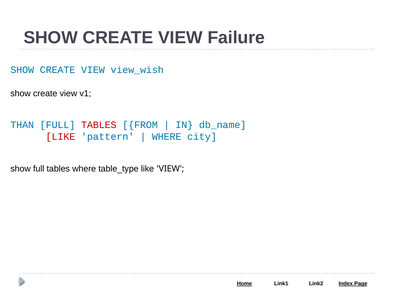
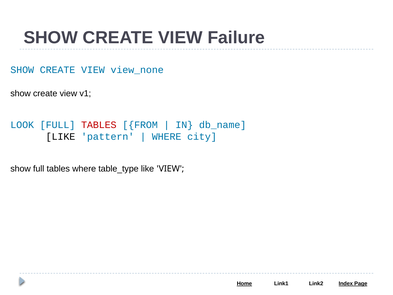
view_wish: view_wish -> view_none
THAN: THAN -> LOOK
LIKE at (61, 137) colour: red -> black
